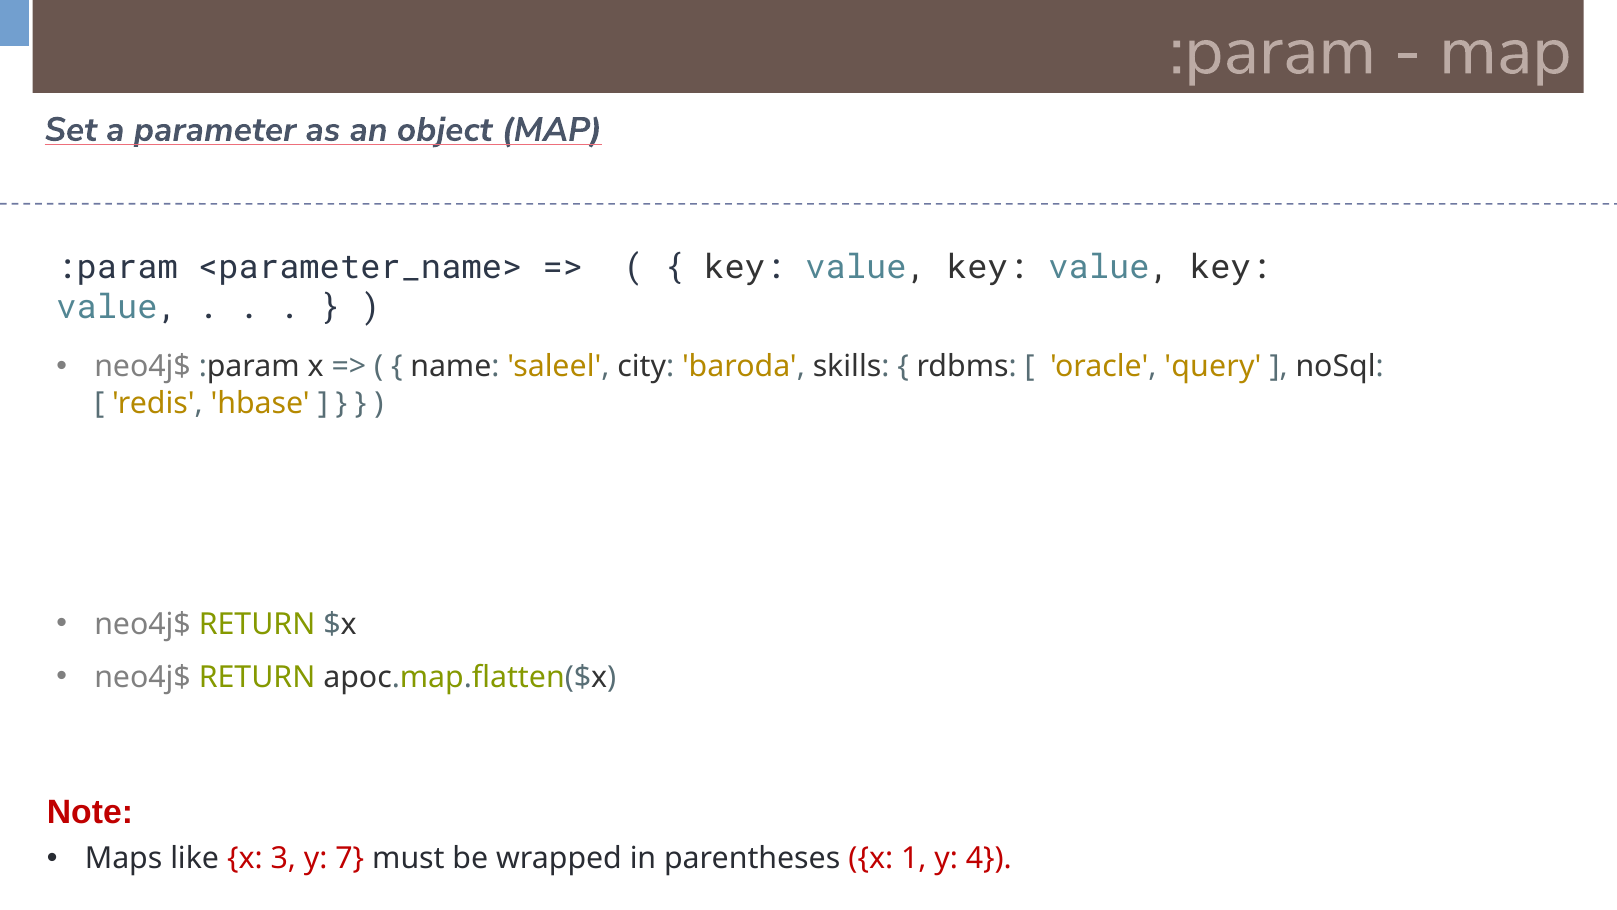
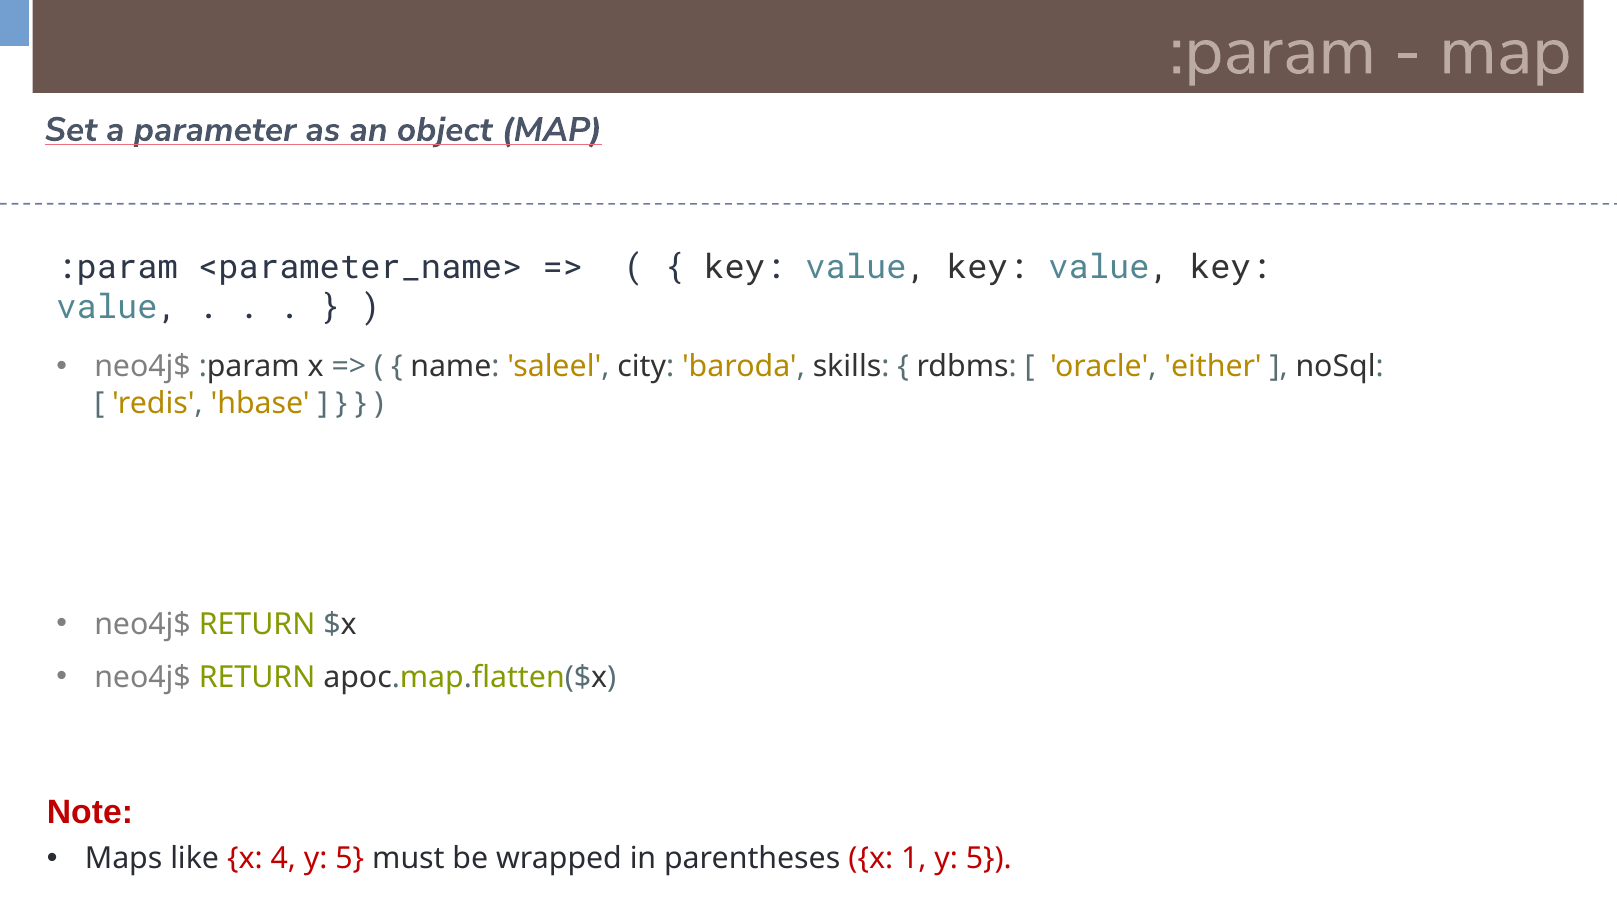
query: query -> either
3: 3 -> 4
7 at (350, 858): 7 -> 5
1 y 4: 4 -> 5
